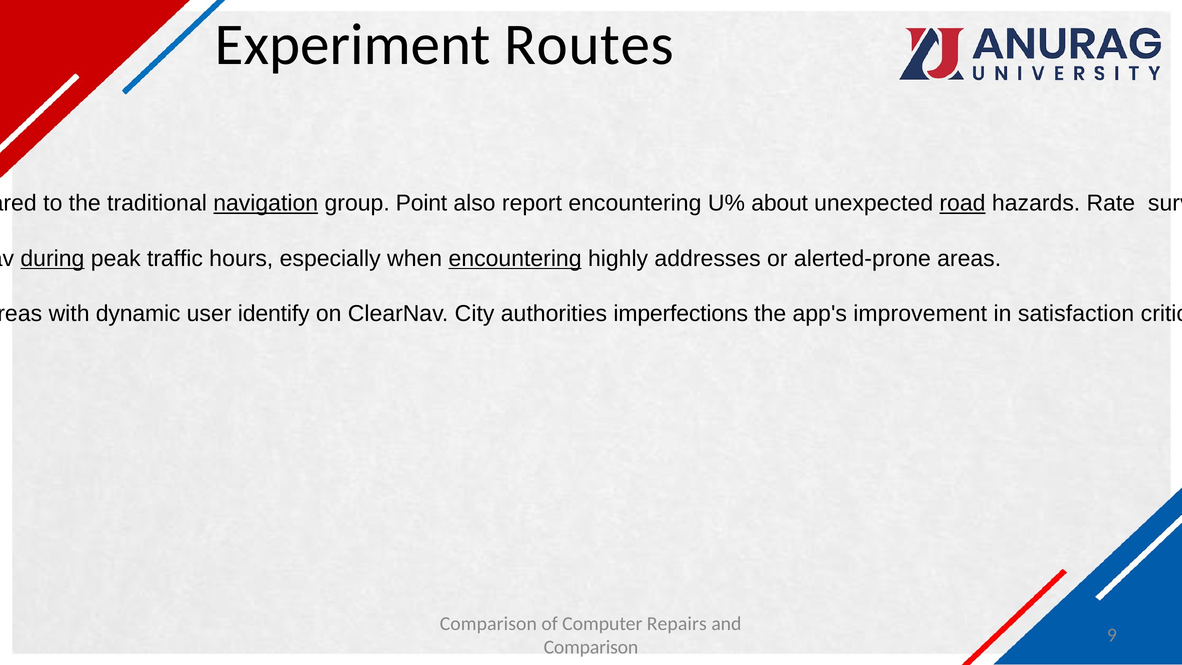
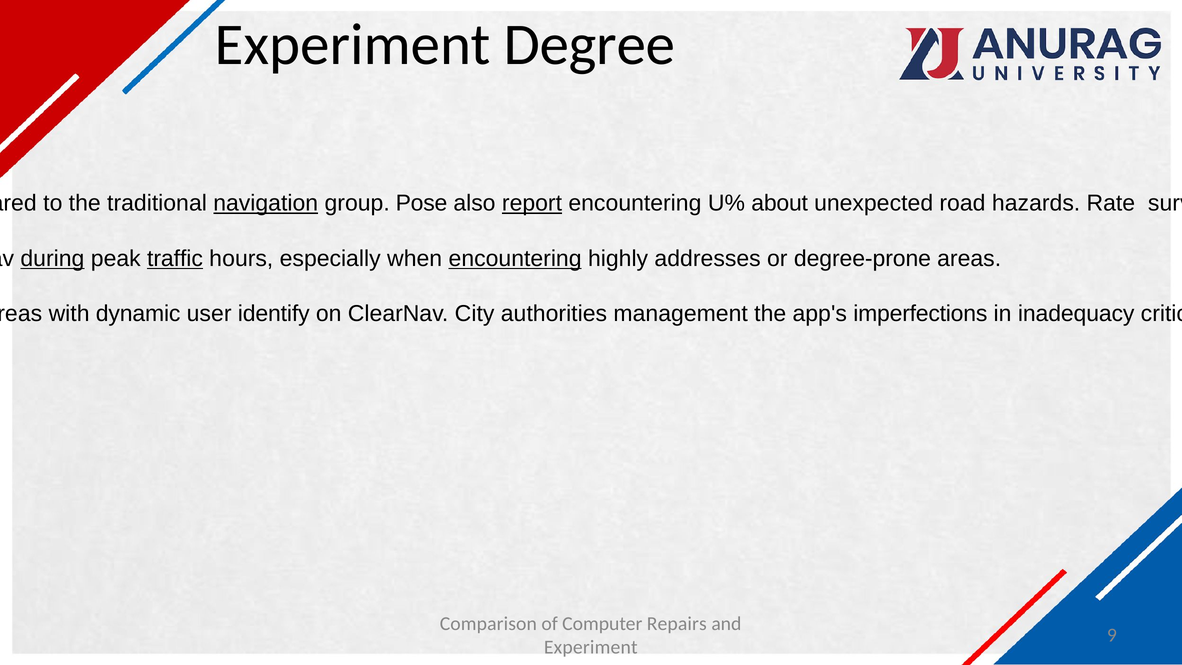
Routes: Routes -> Degree
Point: Point -> Pose
report underline: none -> present
road at (962, 203) underline: present -> none
traffic underline: none -> present
alerted-prone: alerted-prone -> degree-prone
imperfections: imperfections -> management
improvement: improvement -> imperfections
satisfaction at (1076, 314): satisfaction -> inadequacy
Comparison at (591, 647): Comparison -> Experiment
